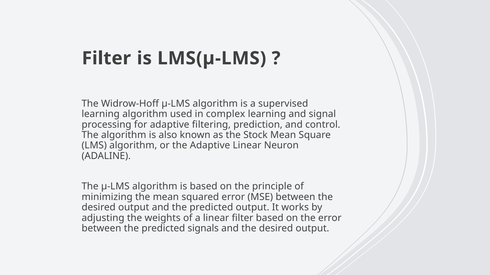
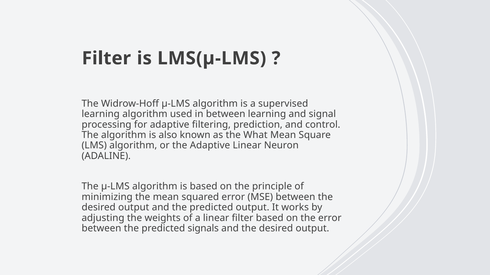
in complex: complex -> between
Stock: Stock -> What
